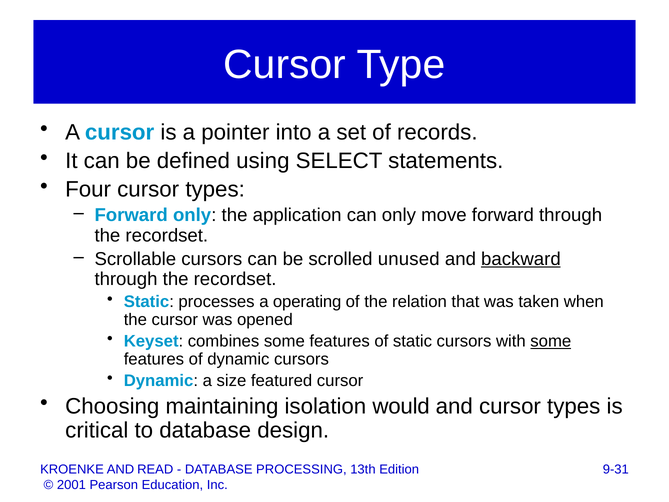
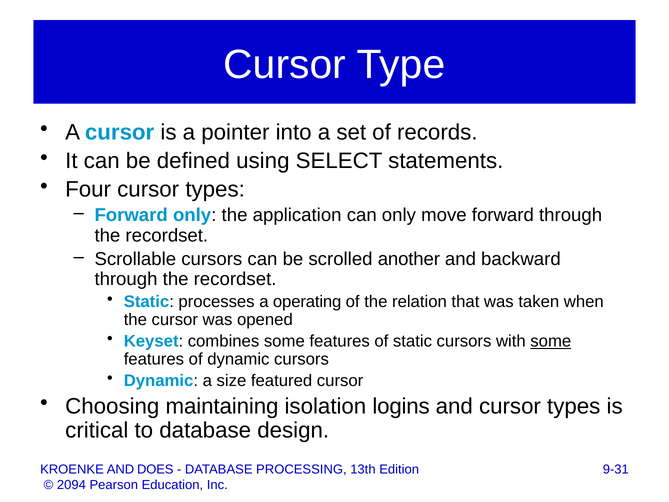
unused: unused -> another
backward underline: present -> none
would: would -> logins
READ: READ -> DOES
2001: 2001 -> 2094
